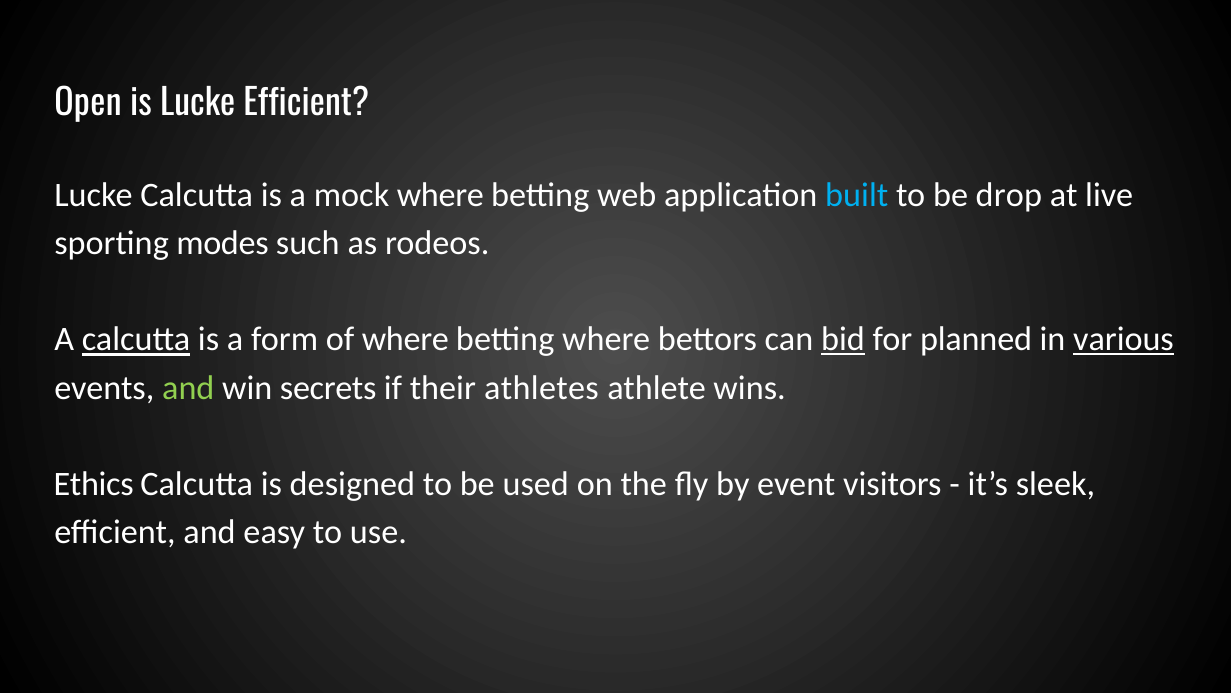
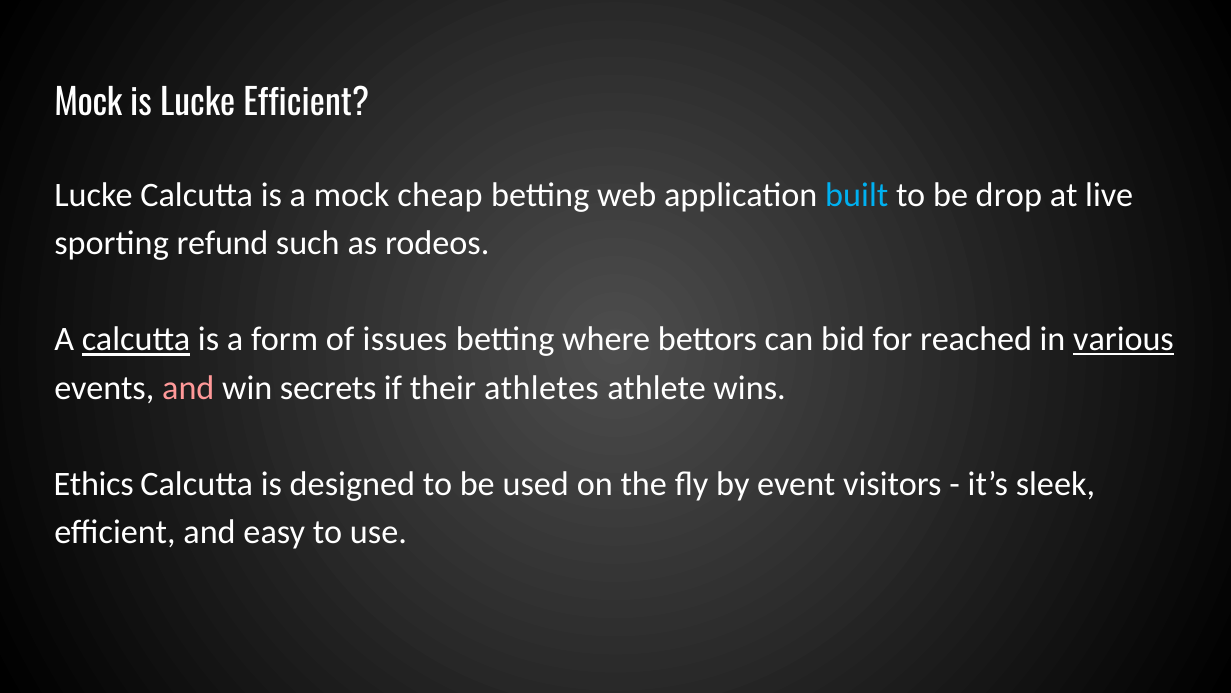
Open at (88, 103): Open -> Mock
mock where: where -> cheap
modes: modes -> refund
of where: where -> issues
bid underline: present -> none
planned: planned -> reached
and at (188, 388) colour: light green -> pink
